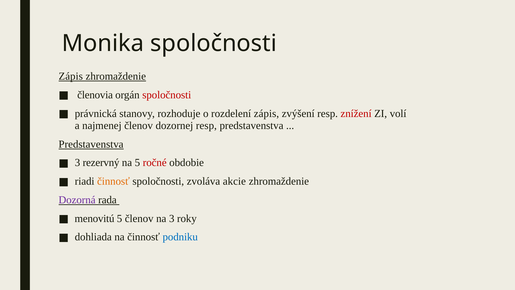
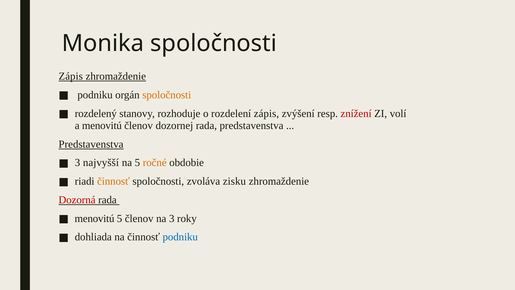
členovia at (95, 95): členovia -> podniku
spoločnosti at (167, 95) colour: red -> orange
právnická: právnická -> rozdelený
a najmenej: najmenej -> menovitú
dozornej resp: resp -> rada
rezervný: rezervný -> najvyšší
ročné colour: red -> orange
akcie: akcie -> zisku
Dozorná colour: purple -> red
